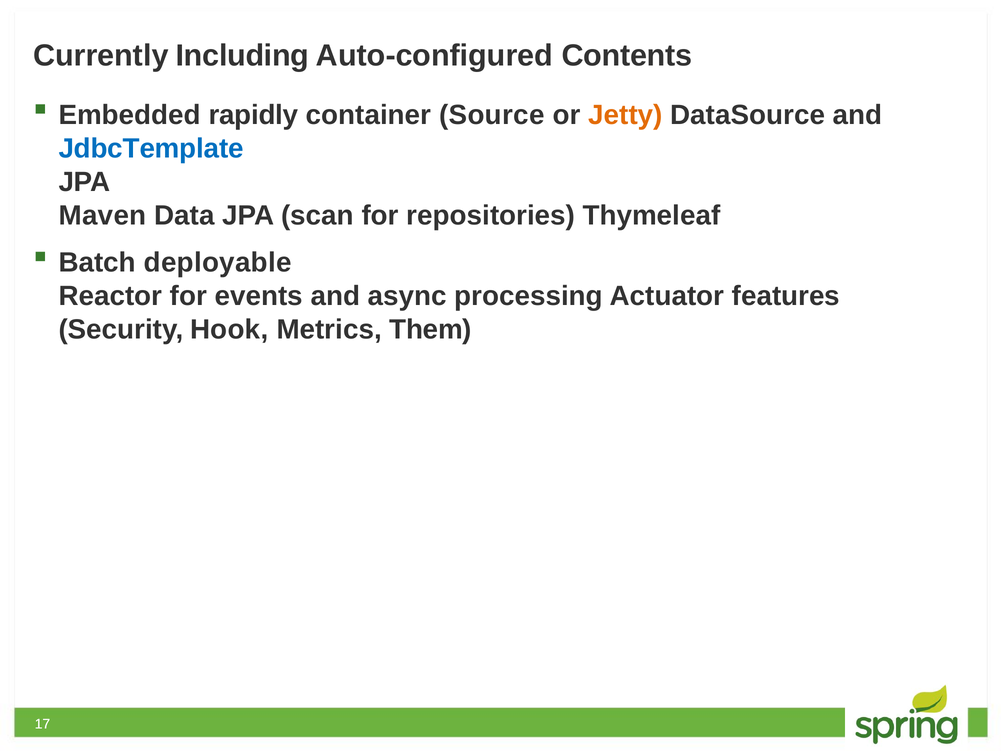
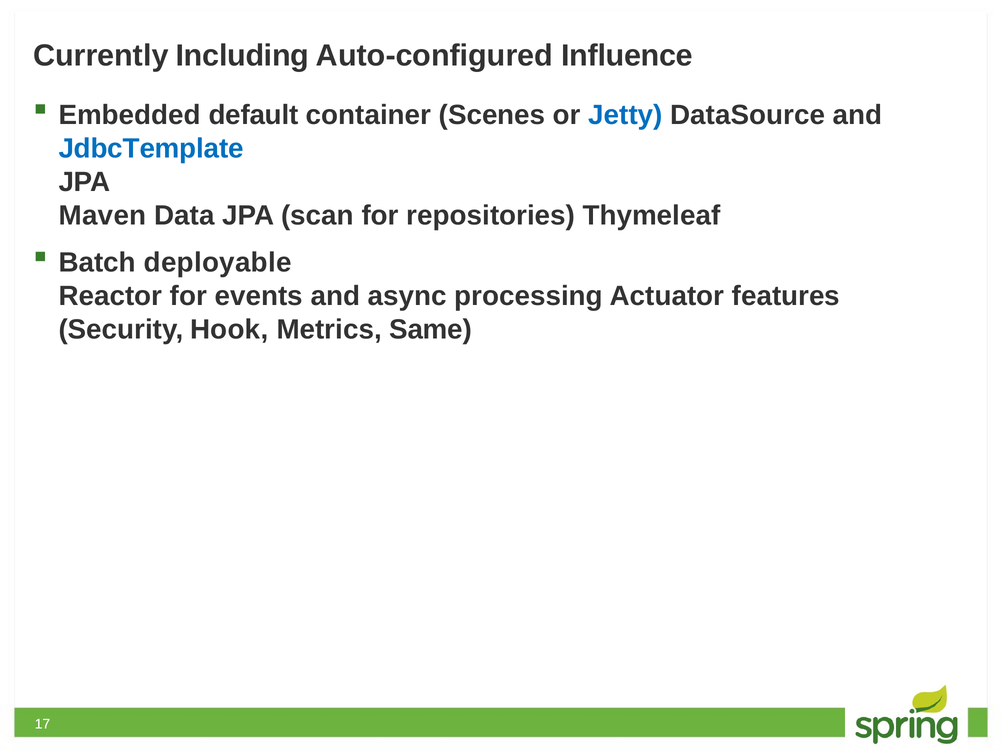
Contents: Contents -> Influence
rapidly: rapidly -> default
Source: Source -> Scenes
Jetty colour: orange -> blue
Them: Them -> Same
